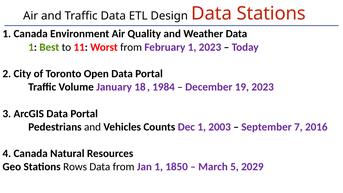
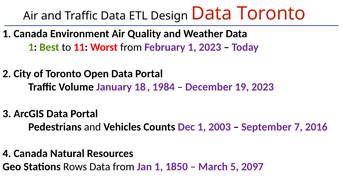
Data Stations: Stations -> Toronto
2029: 2029 -> 2097
